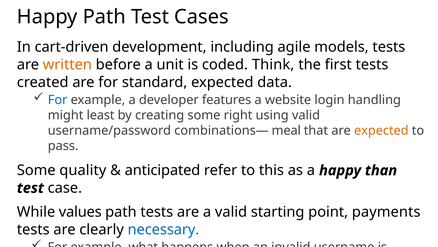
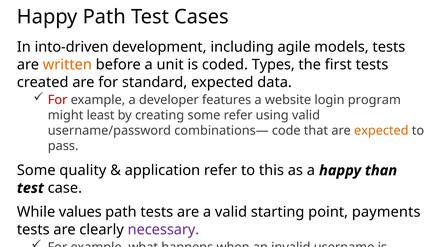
cart-driven: cart-driven -> into-driven
Think: Think -> Types
For at (58, 100) colour: blue -> red
handling: handling -> program
some right: right -> refer
meal: meal -> code
anticipated: anticipated -> application
necessary colour: blue -> purple
